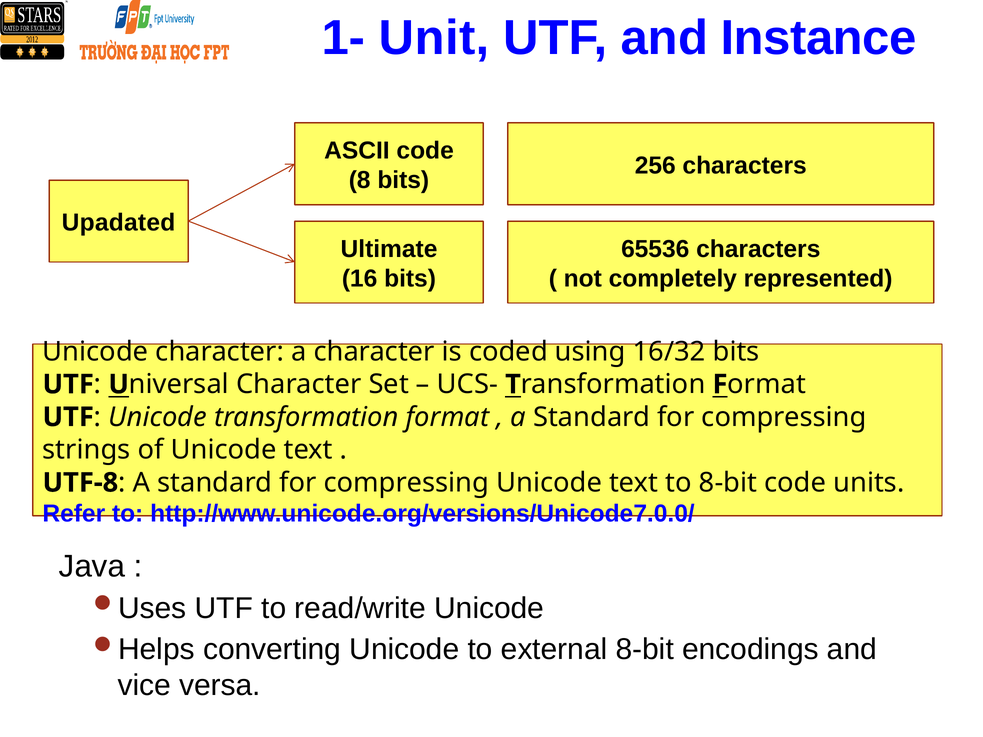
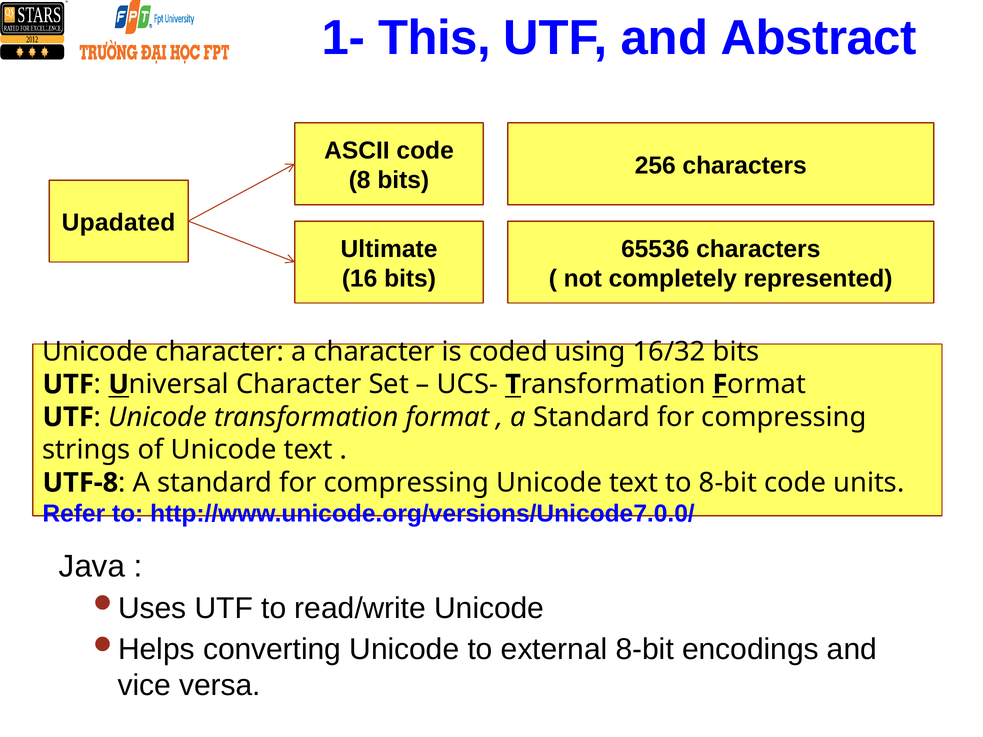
Unit: Unit -> This
Instance: Instance -> Abstract
